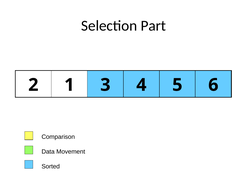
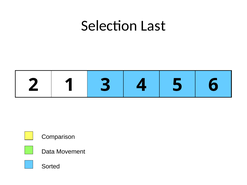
Part: Part -> Last
